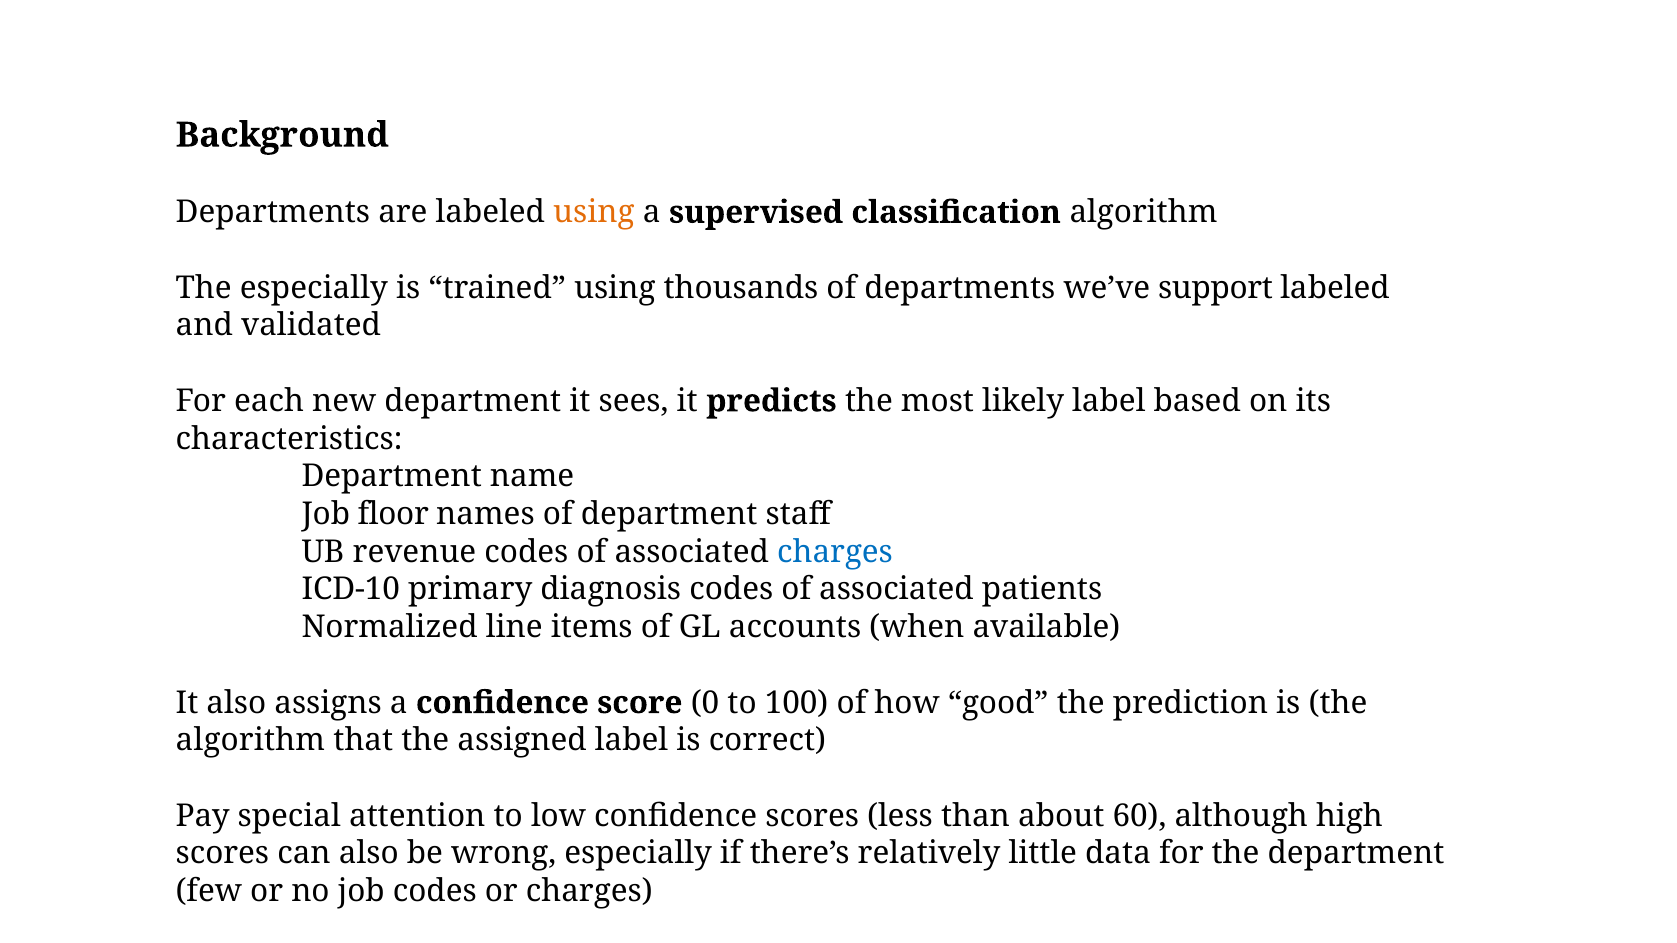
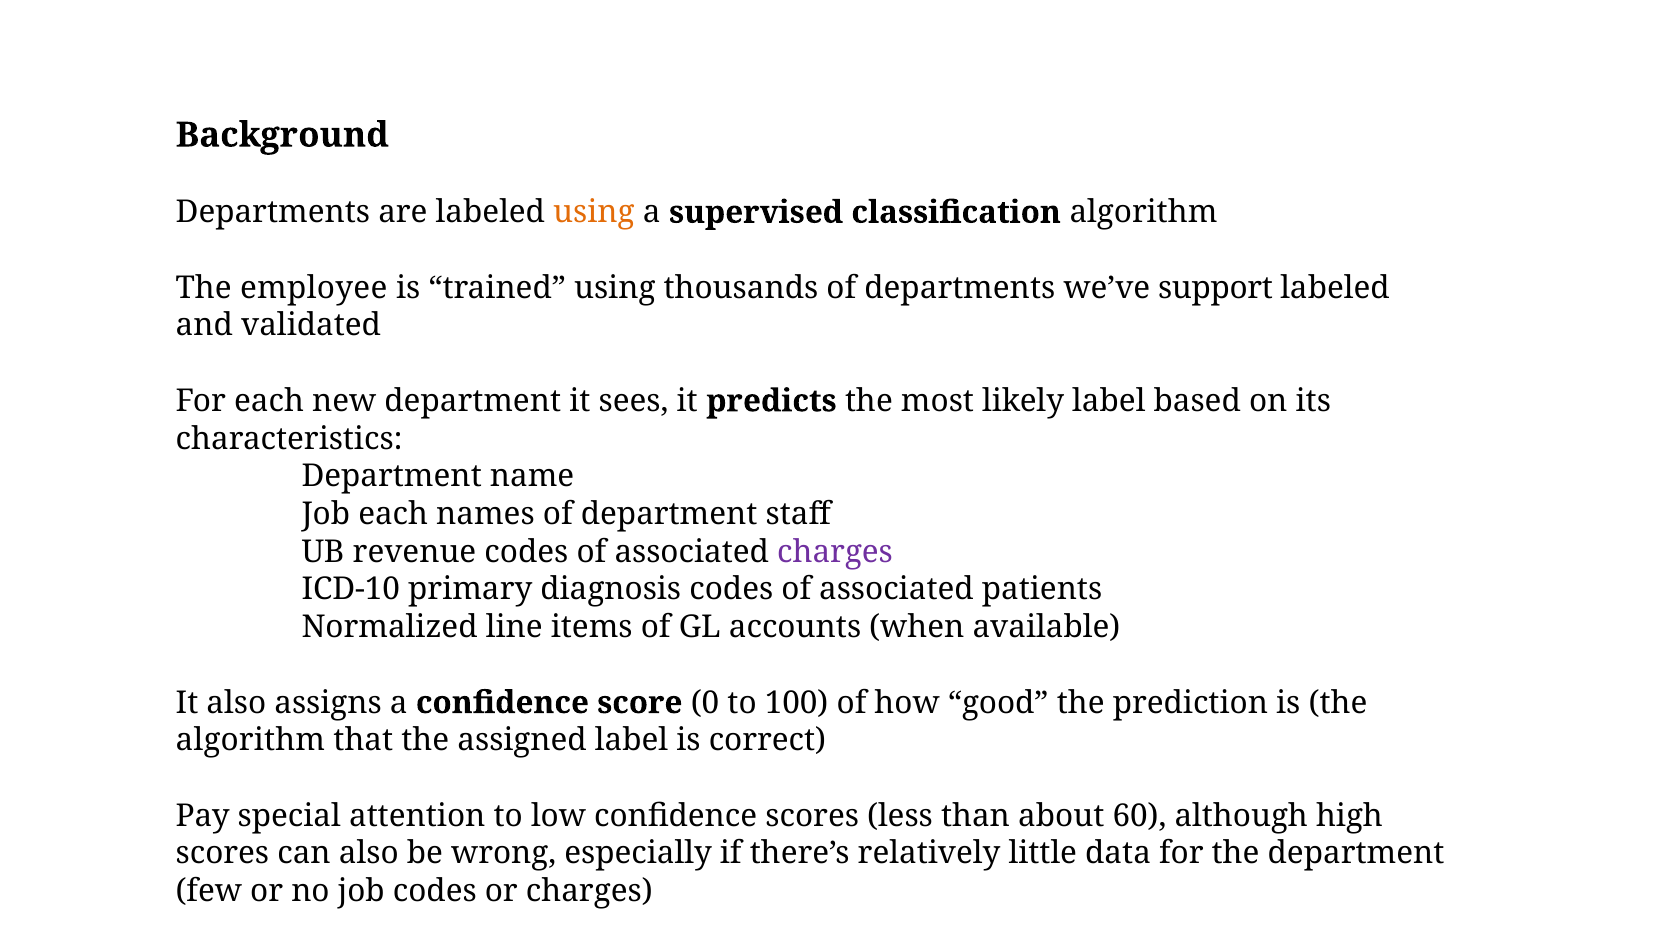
The especially: especially -> employee
Job floor: floor -> each
charges at (835, 552) colour: blue -> purple
